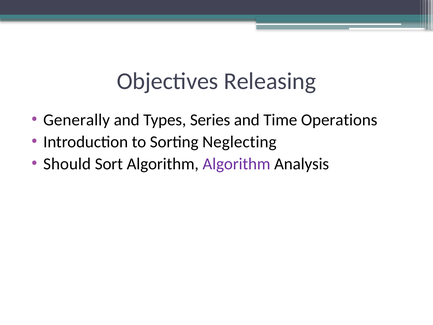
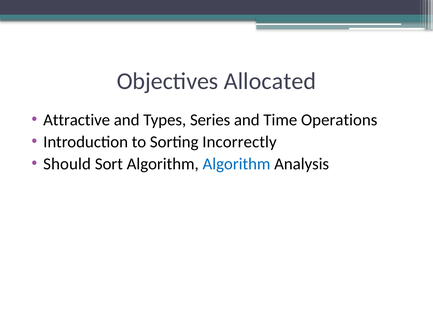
Releasing: Releasing -> Allocated
Generally: Generally -> Attractive
Neglecting: Neglecting -> Incorrectly
Algorithm at (236, 164) colour: purple -> blue
